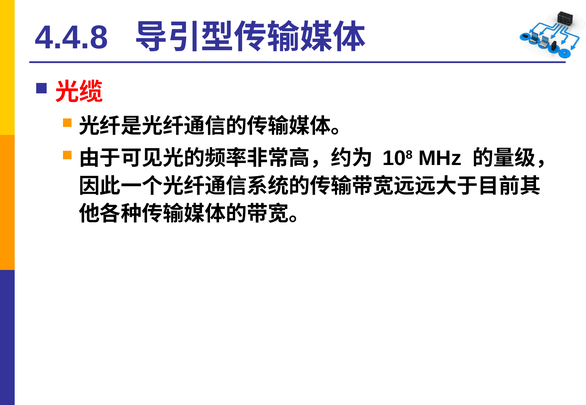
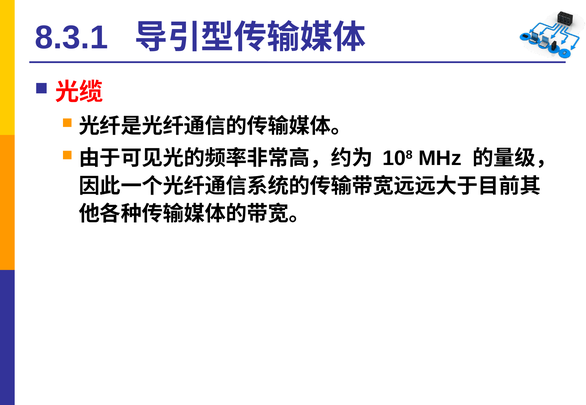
4.4.8: 4.4.8 -> 8.3.1
